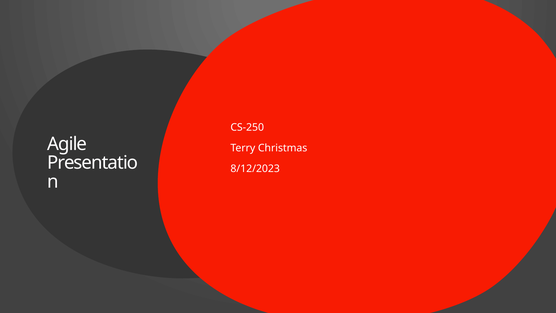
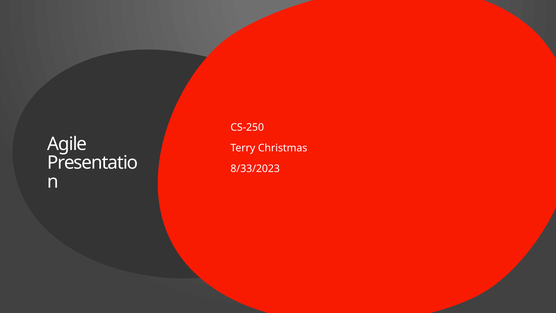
8/12/2023: 8/12/2023 -> 8/33/2023
